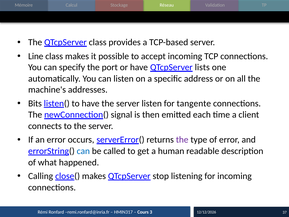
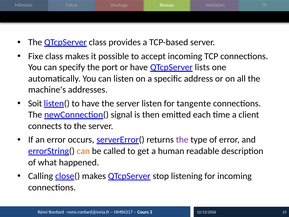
Line: Line -> Fixe
Bits: Bits -> Soit
can at (83, 151) colour: blue -> orange
